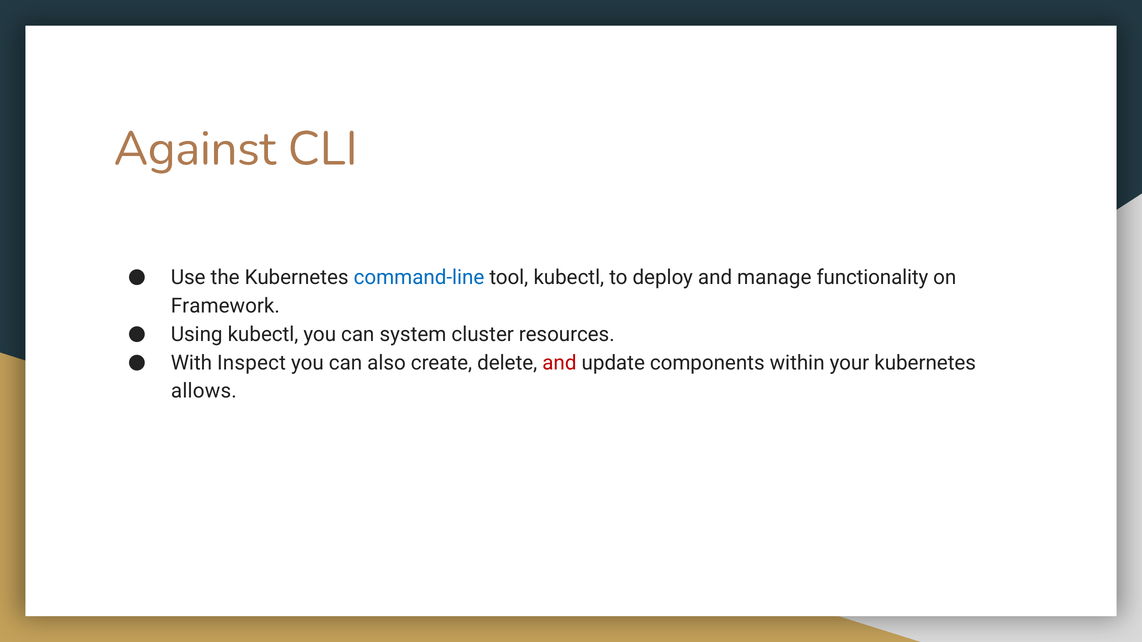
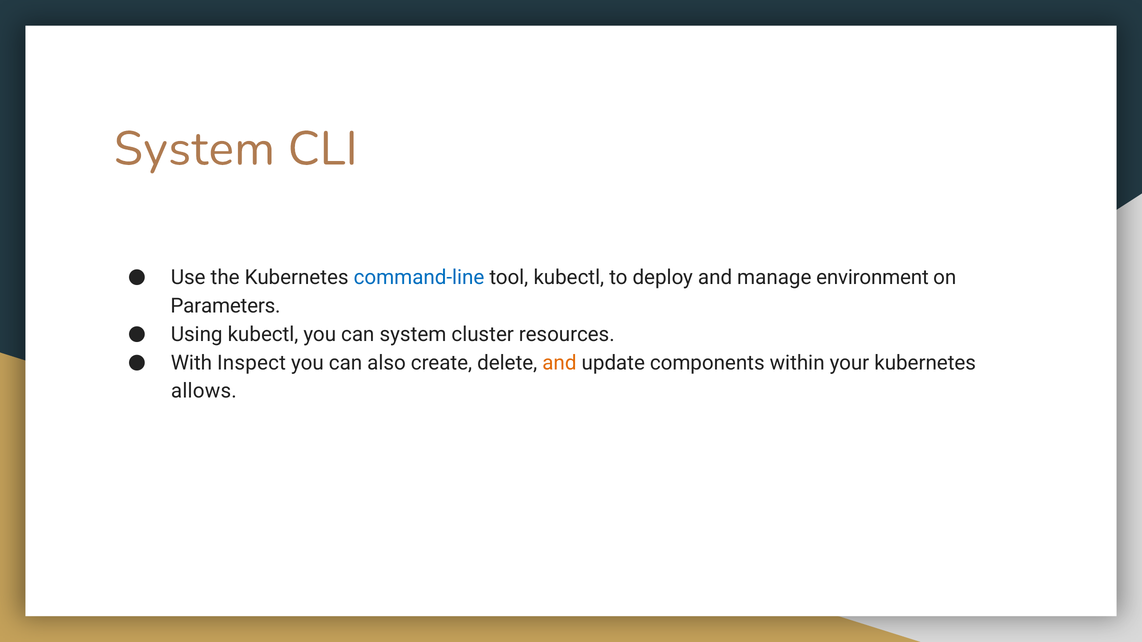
Against at (195, 149): Against -> System
functionality: functionality -> environment
Framework: Framework -> Parameters
and at (559, 363) colour: red -> orange
